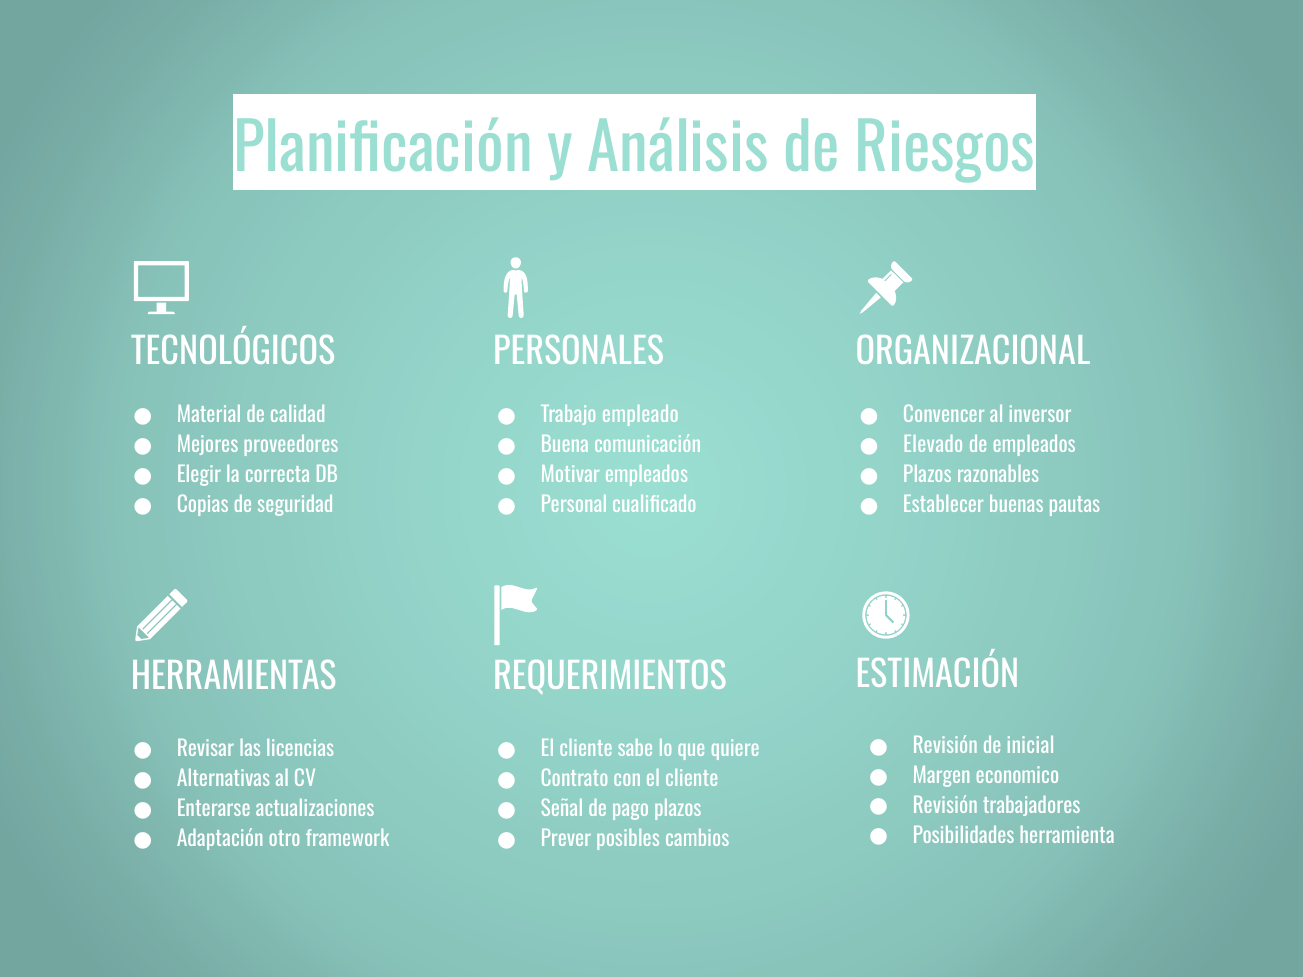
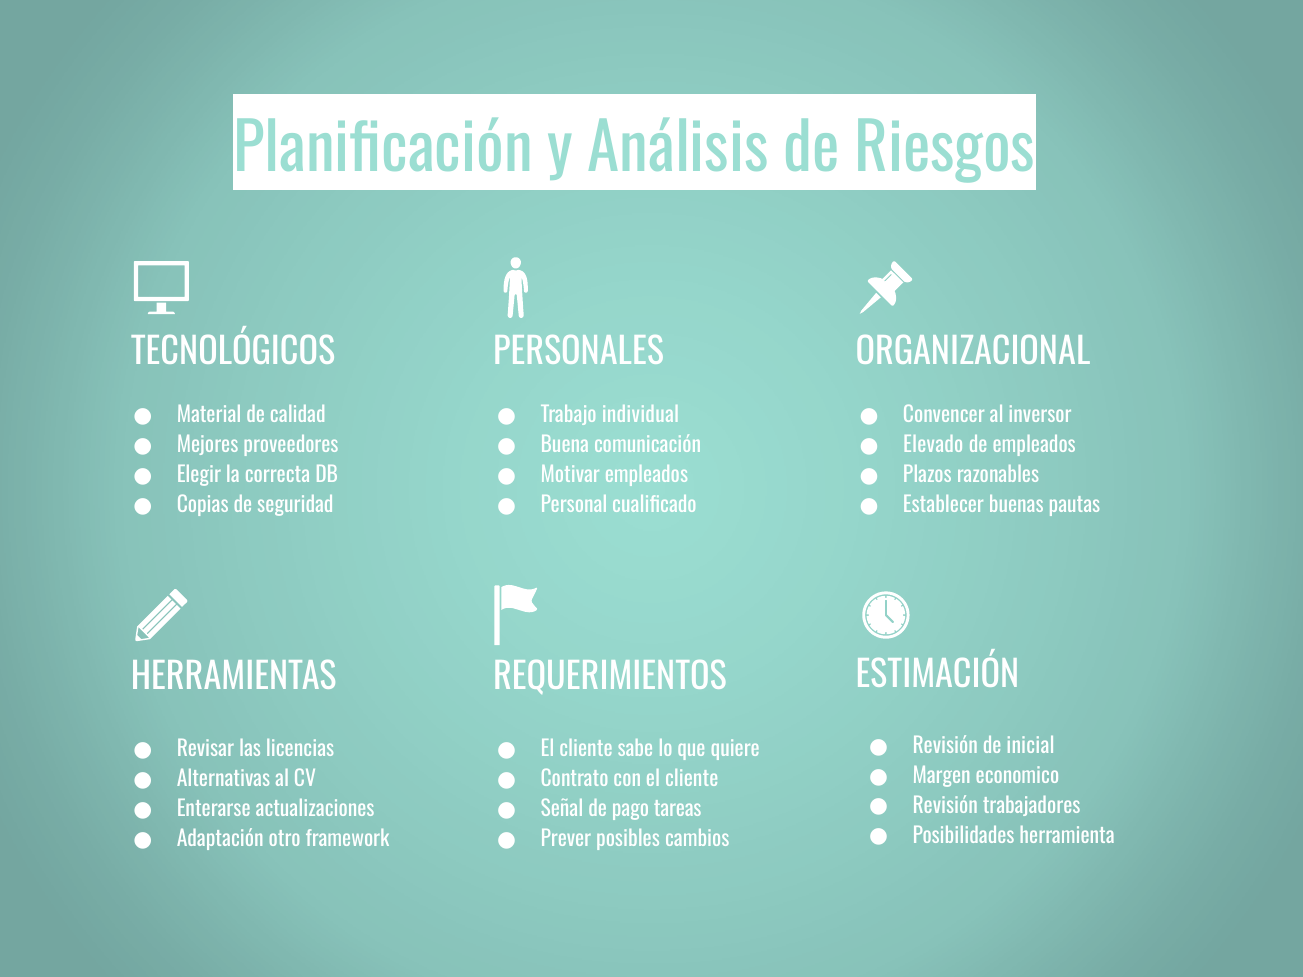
empleado: empleado -> individual
pago plazos: plazos -> tareas
